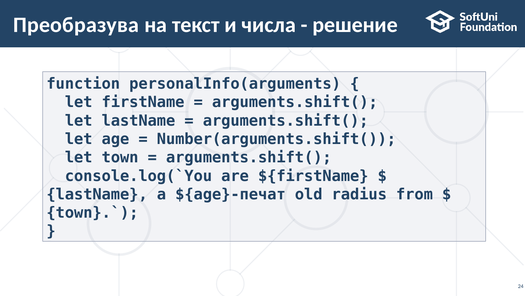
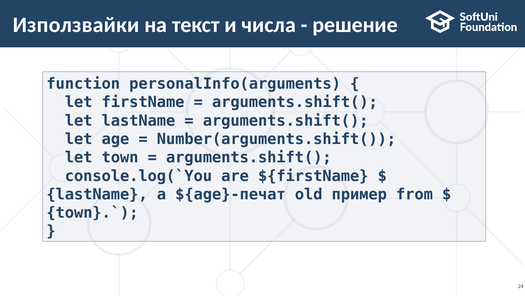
Преобразува: Преобразува -> Използвайки
radius: radius -> пример
